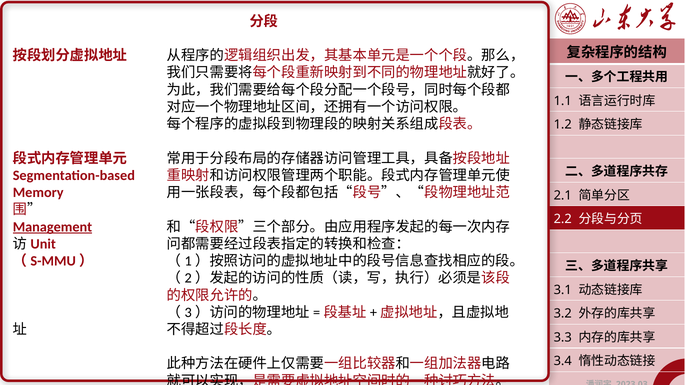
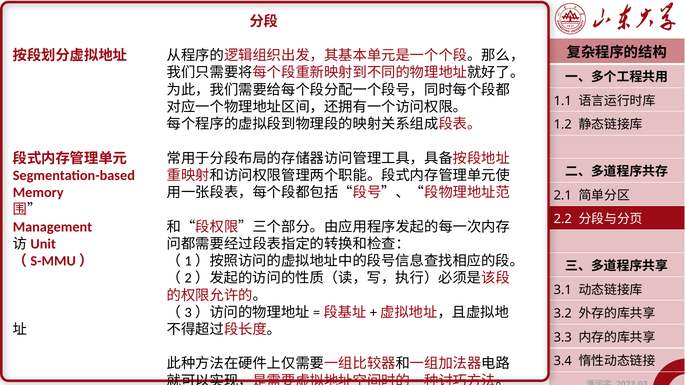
Management underline: present -> none
